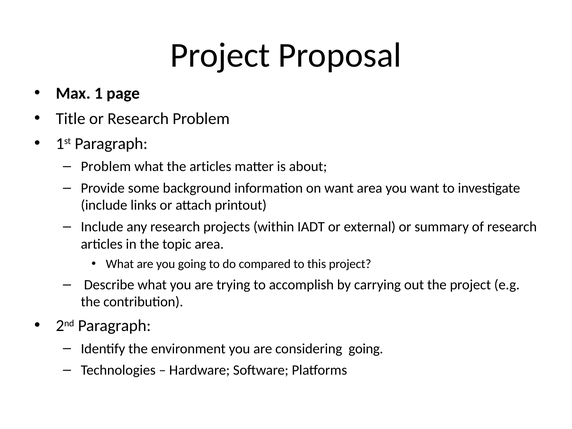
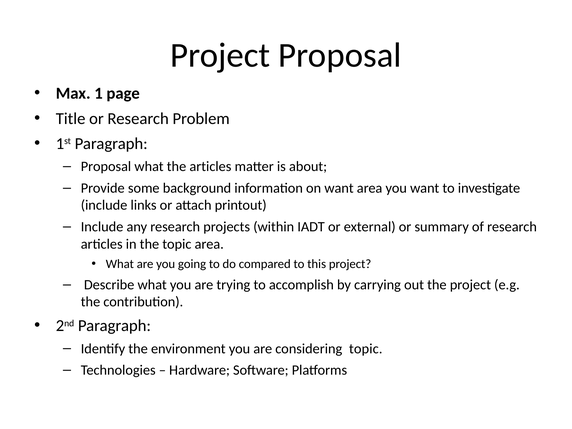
Problem at (106, 166): Problem -> Proposal
considering going: going -> topic
